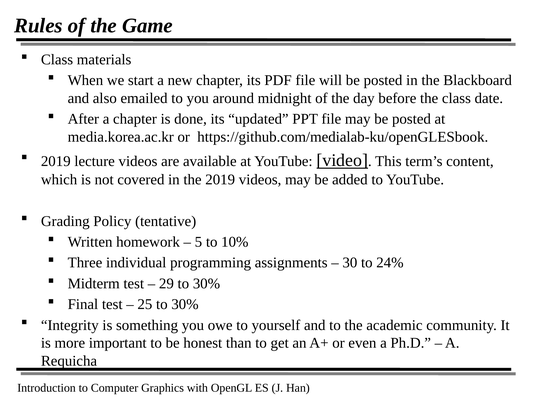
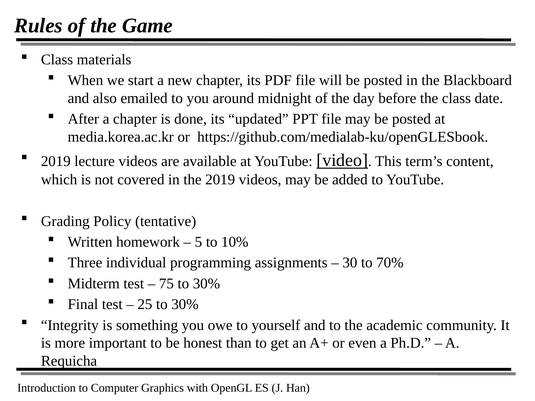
24%: 24% -> 70%
29: 29 -> 75
